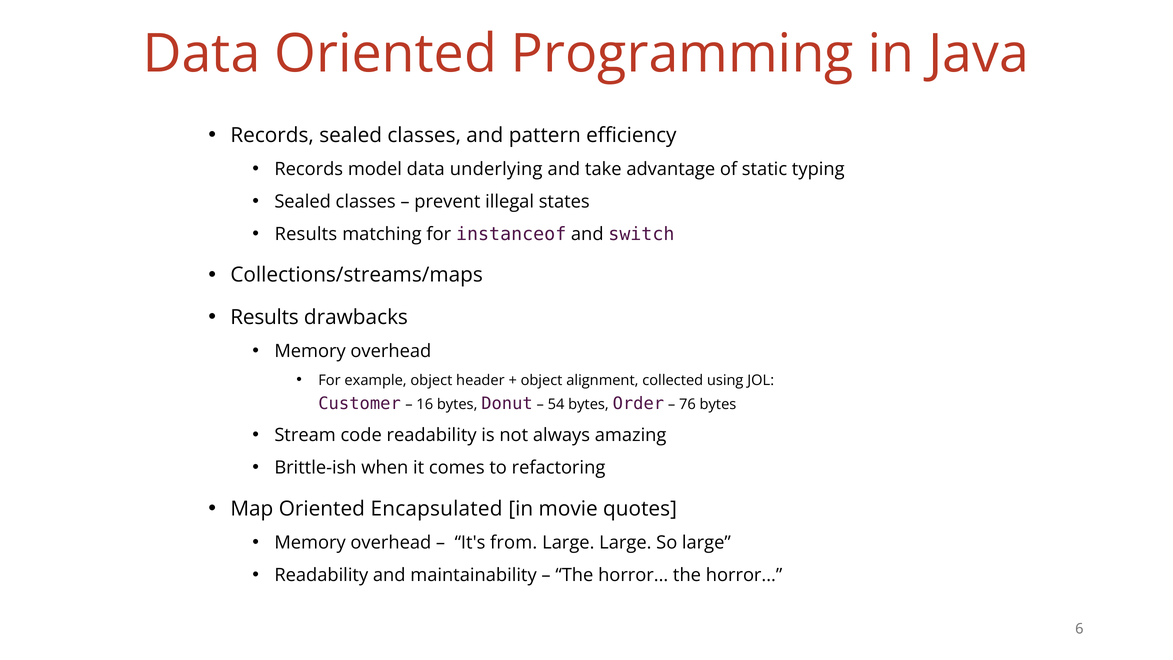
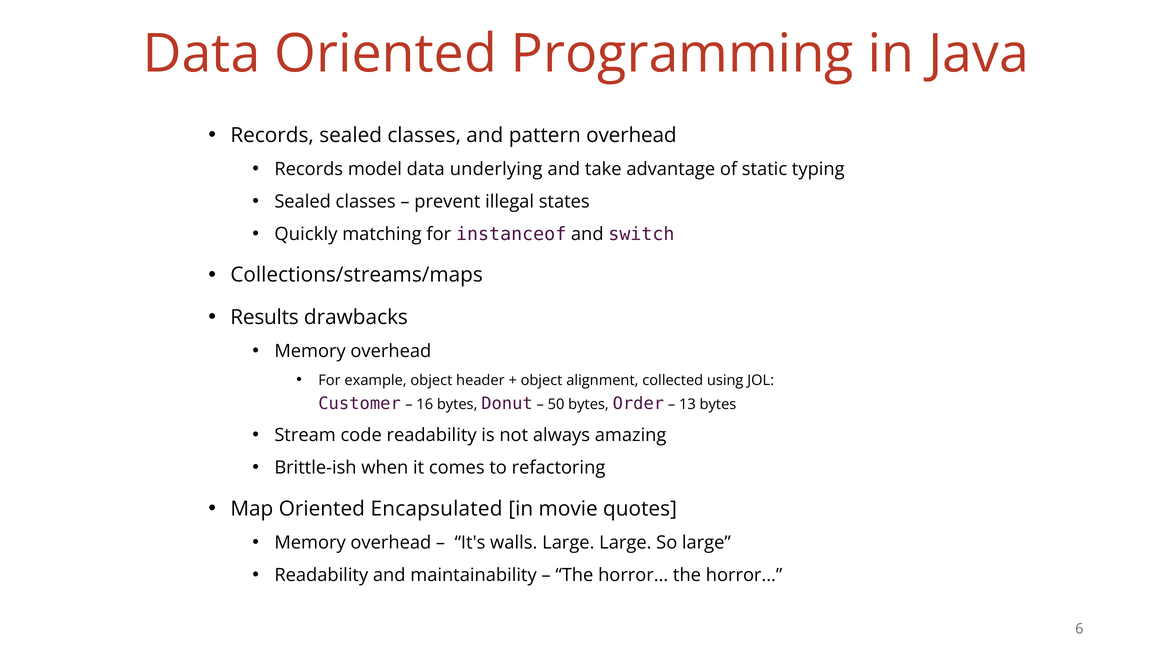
pattern efficiency: efficiency -> overhead
Results at (306, 234): Results -> Quickly
54: 54 -> 50
76: 76 -> 13
from: from -> walls
